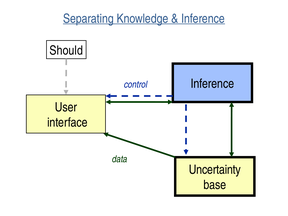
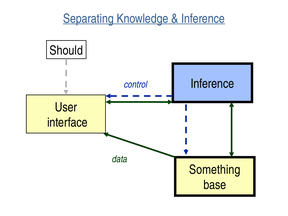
Uncertainty: Uncertainty -> Something
